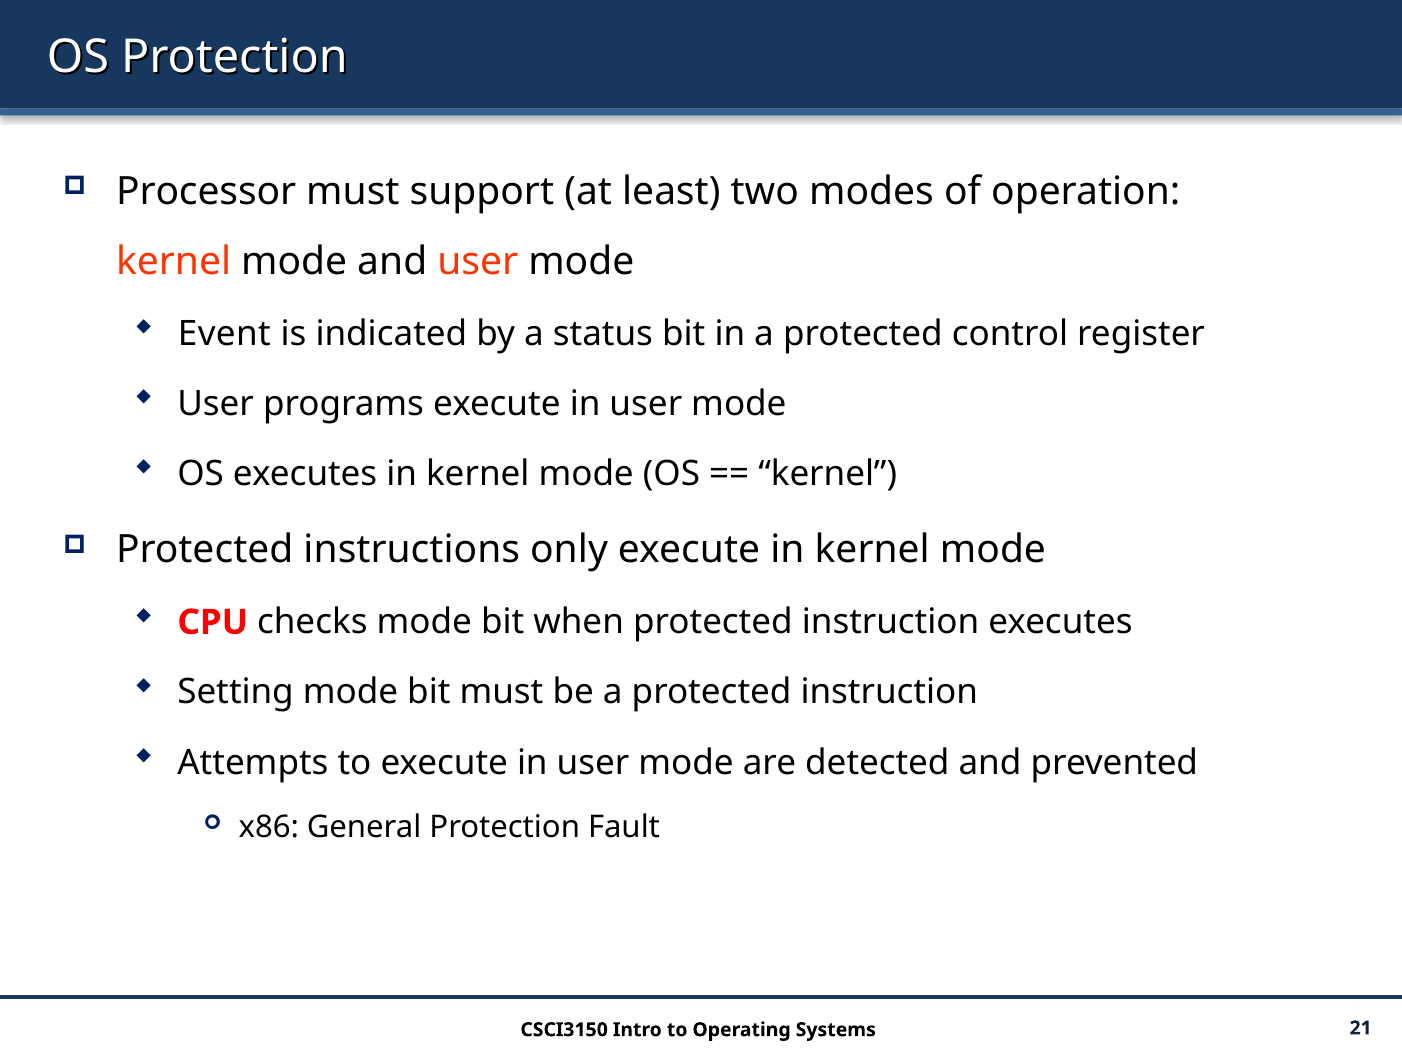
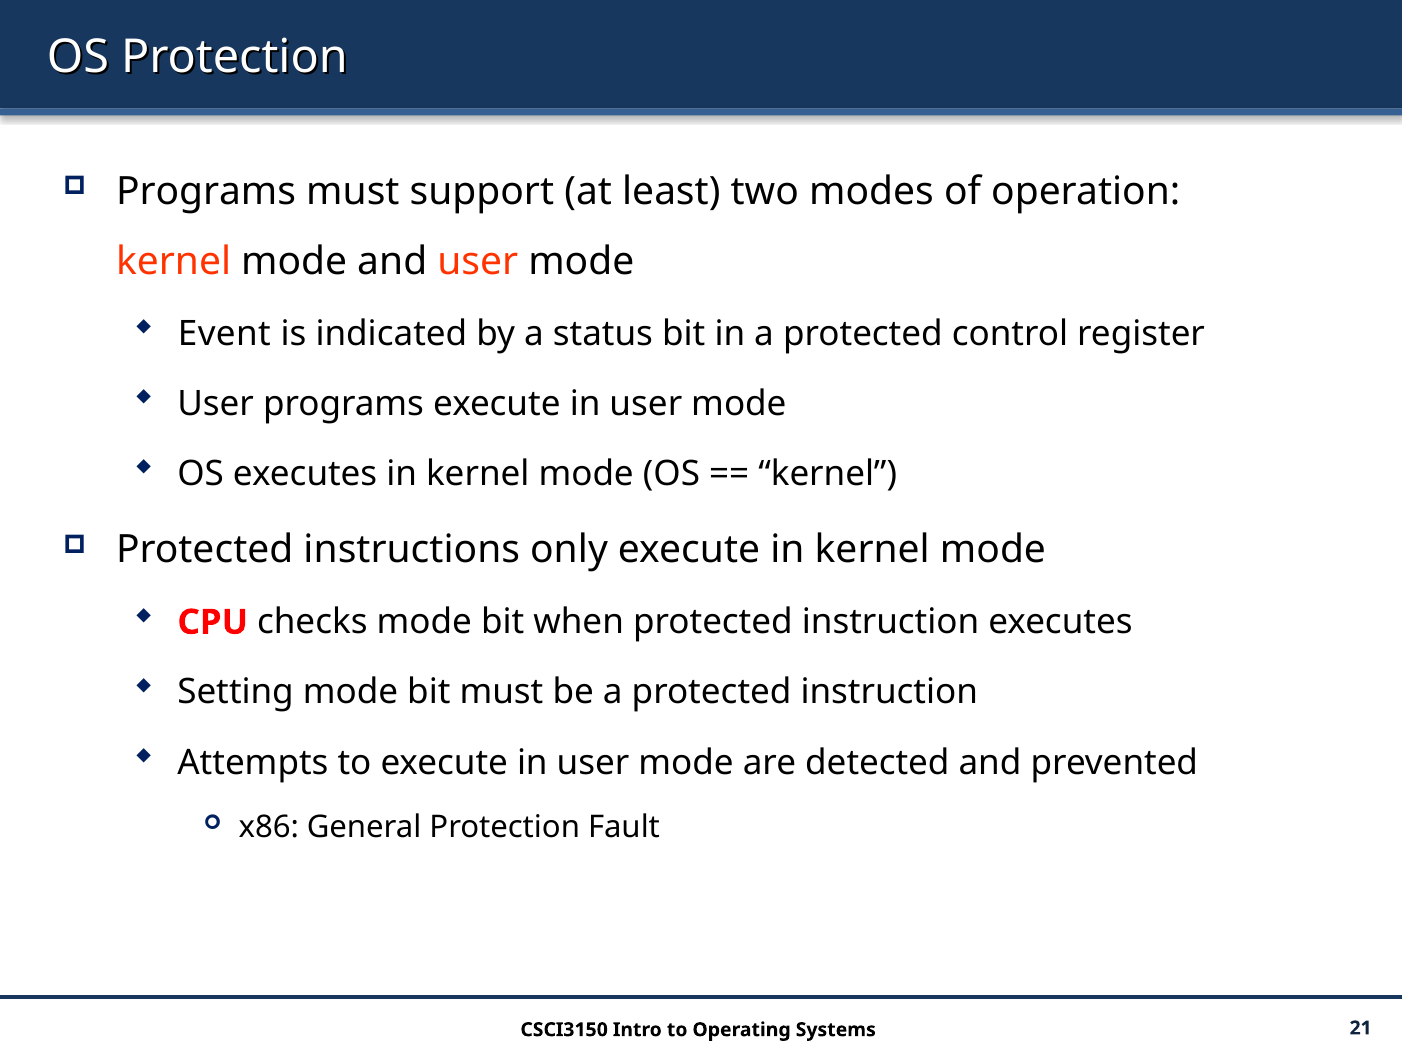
Processor at (206, 191): Processor -> Programs
